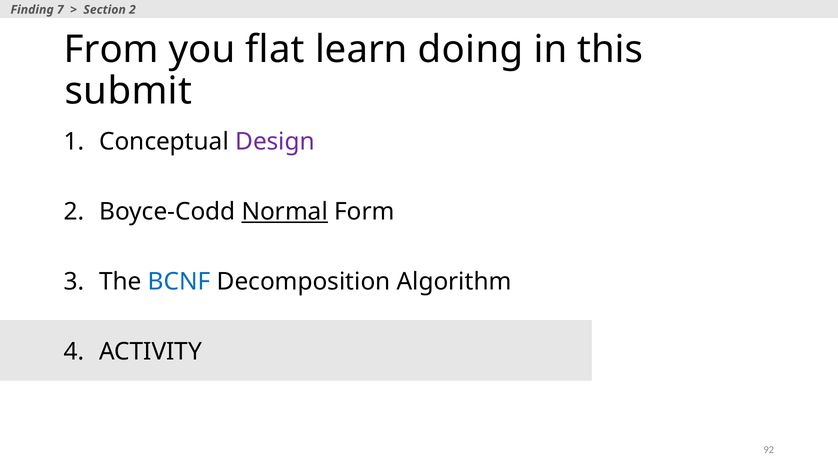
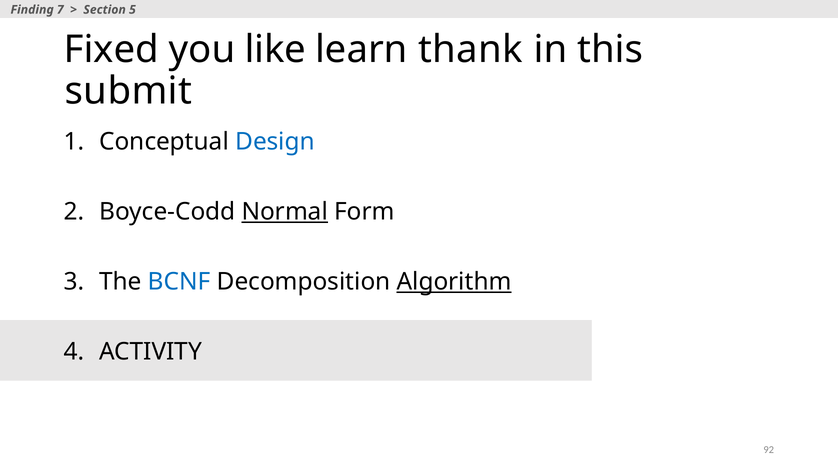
Section 2: 2 -> 5
From: From -> Fixed
flat: flat -> like
doing: doing -> thank
Design colour: purple -> blue
Algorithm underline: none -> present
